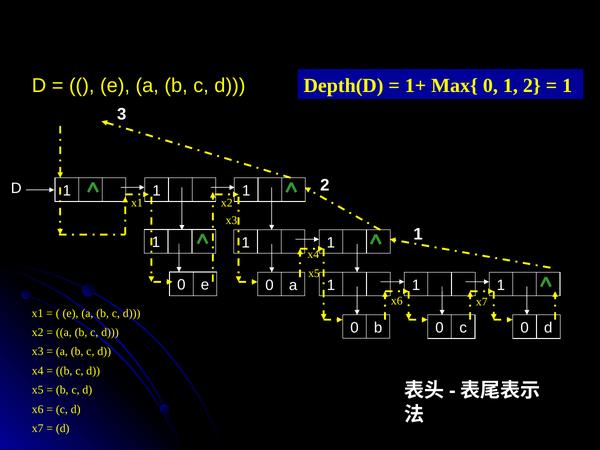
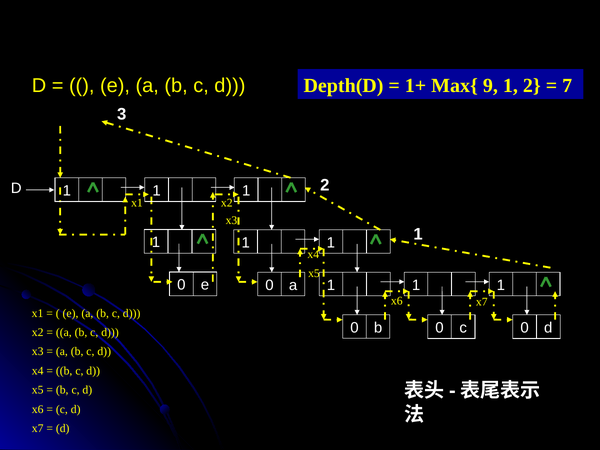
Max{ 0: 0 -> 9
1 at (567, 85): 1 -> 7
